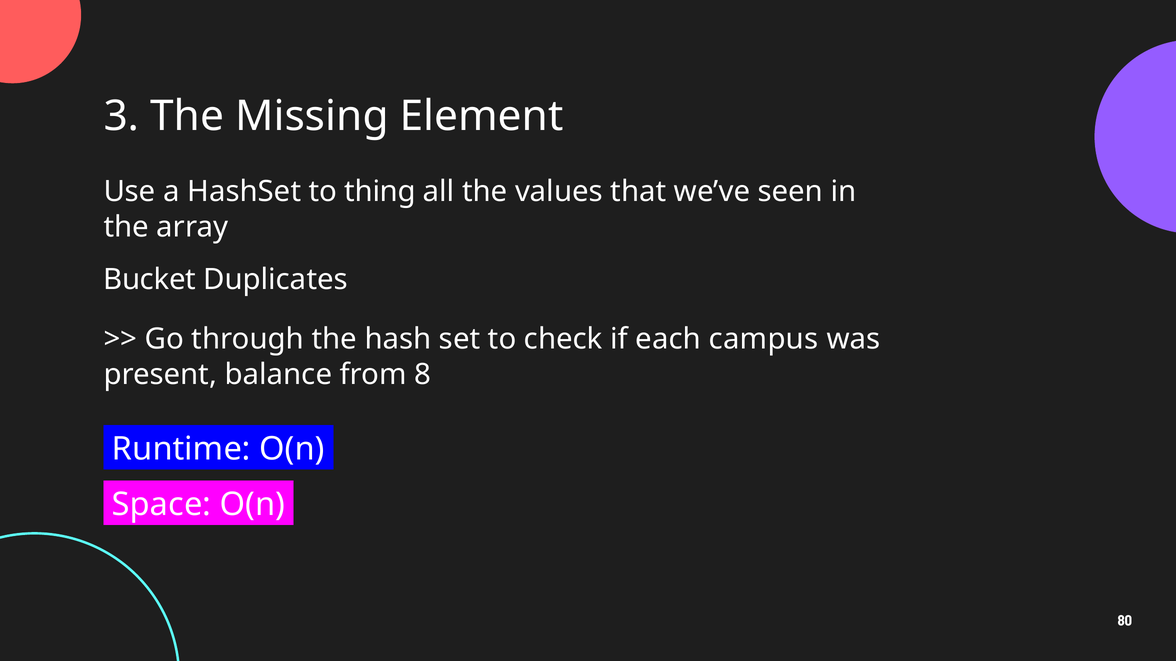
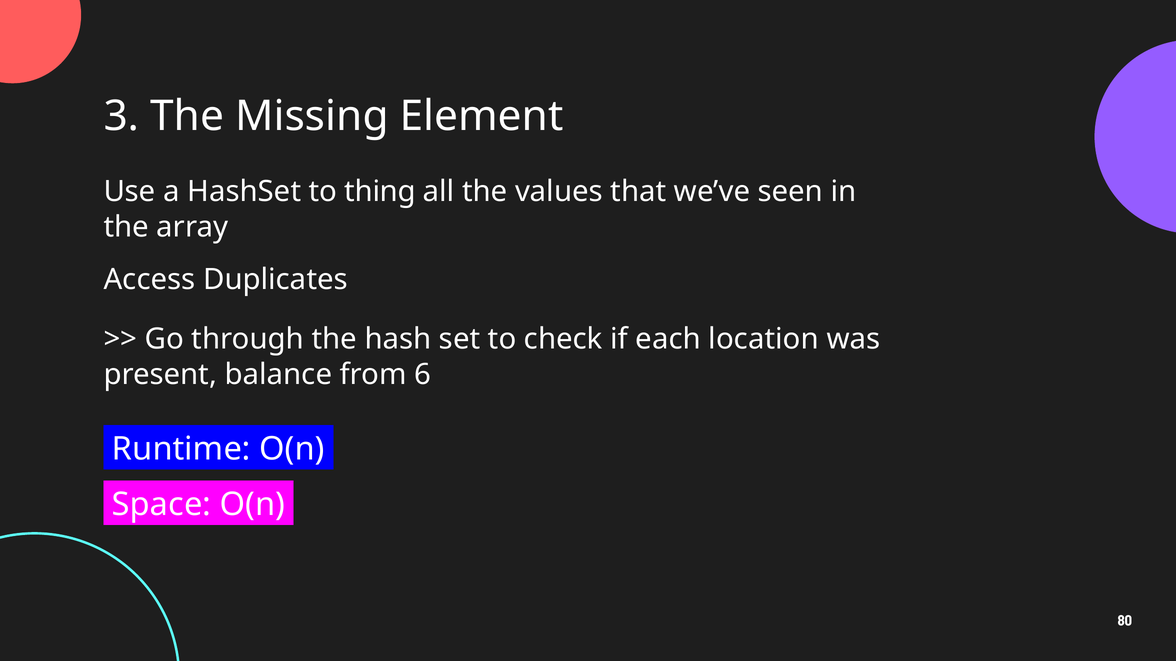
Bucket: Bucket -> Access
campus: campus -> location
8: 8 -> 6
